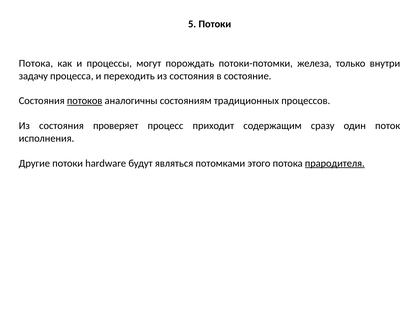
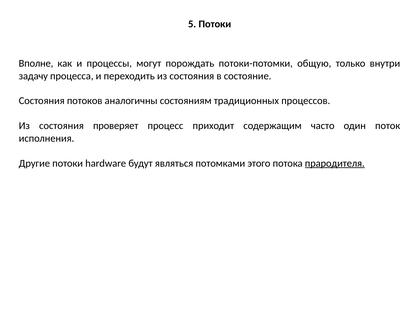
Потока at (36, 63): Потока -> Вполне
железа: железа -> общую
потоков underline: present -> none
сразу: сразу -> часто
